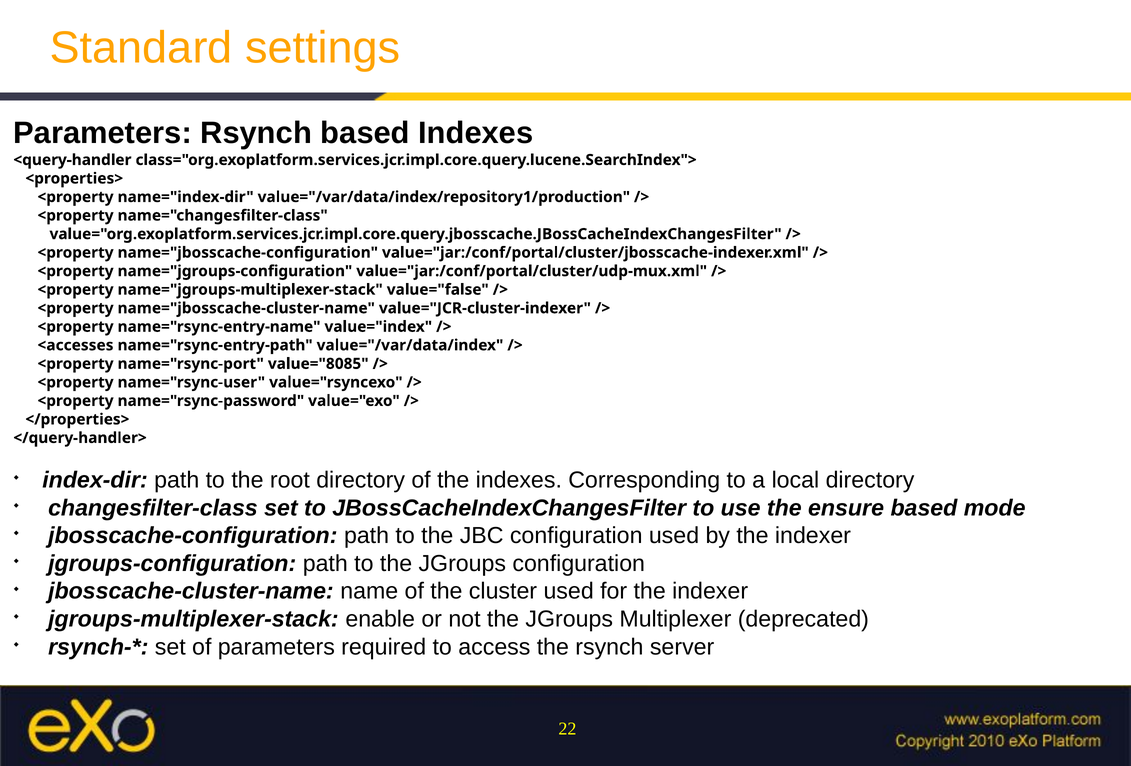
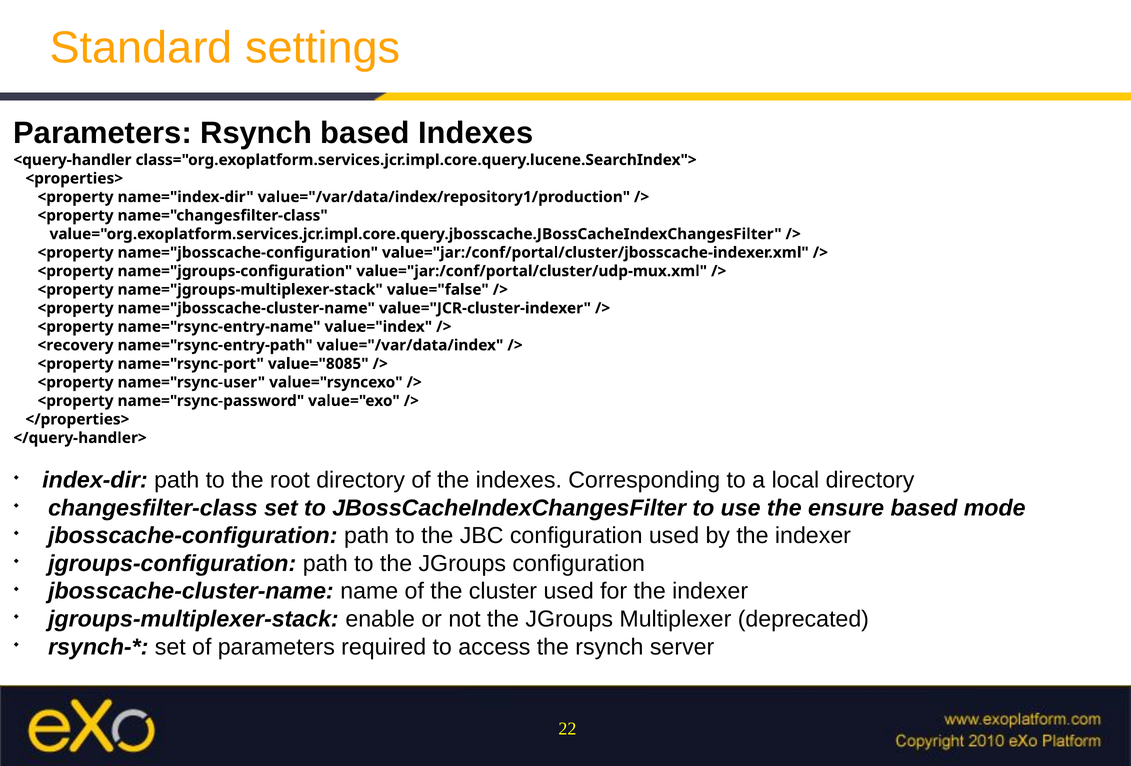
<accesses: <accesses -> <recovery
